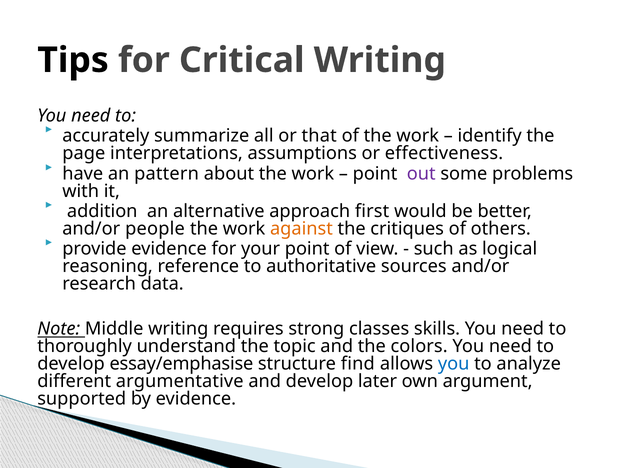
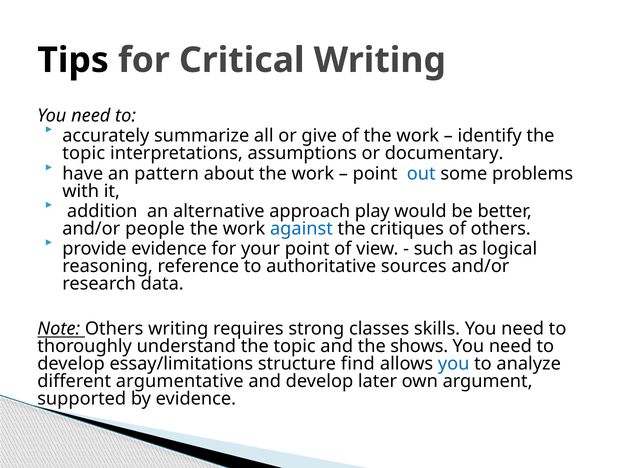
that: that -> give
page at (84, 153): page -> topic
effectiveness: effectiveness -> documentary
out colour: purple -> blue
first: first -> play
against colour: orange -> blue
Note Middle: Middle -> Others
colors: colors -> shows
essay/emphasise: essay/emphasise -> essay/limitations
